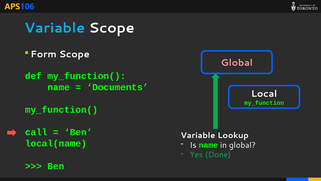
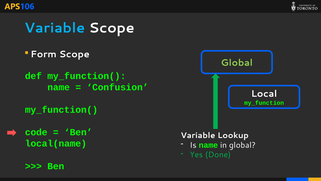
Global at (237, 63) colour: pink -> light green
Documents: Documents -> Confusion
call: call -> code
